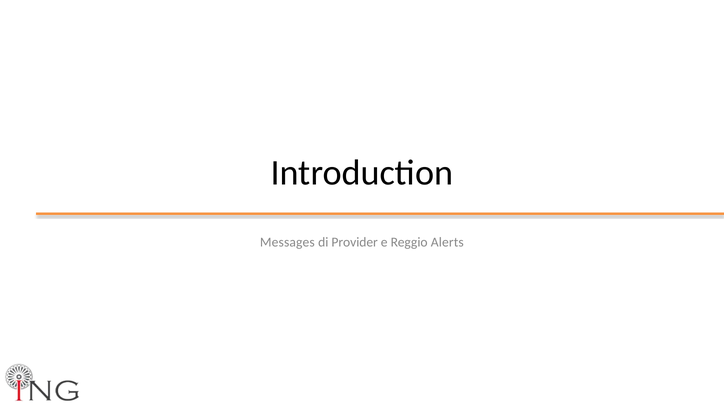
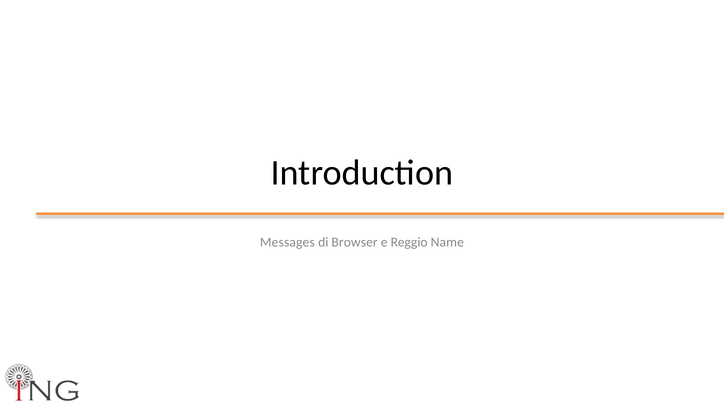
Provider: Provider -> Browser
Alerts: Alerts -> Name
